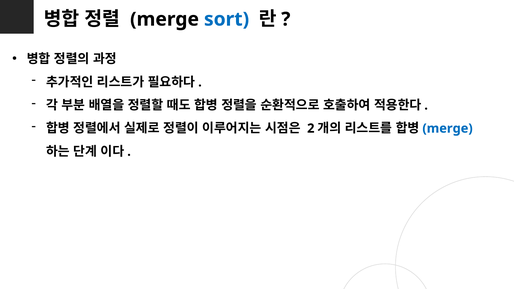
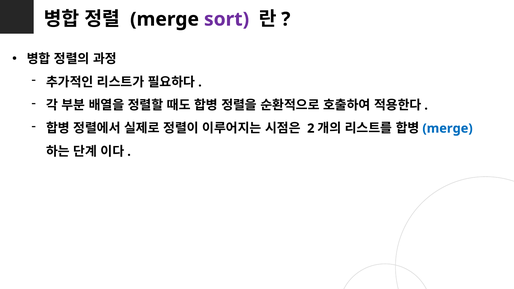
sort colour: blue -> purple
